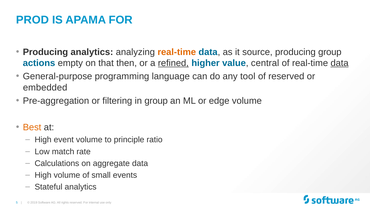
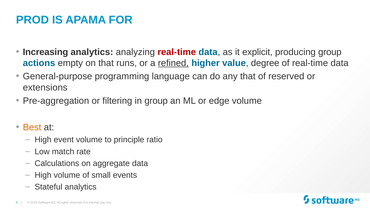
Producing at (45, 52): Producing -> Increasing
real-time at (177, 52) colour: orange -> red
source: source -> explicit
then: then -> runs
central: central -> degree
data at (340, 63) underline: present -> none
any tool: tool -> that
embedded: embedded -> extensions
